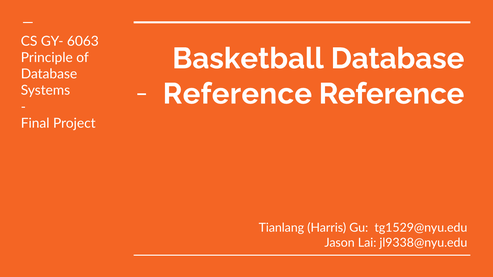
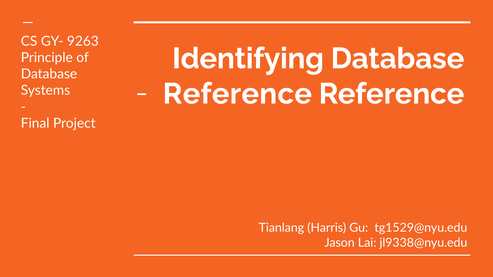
6063: 6063 -> 9263
Basketball: Basketball -> Identifying
